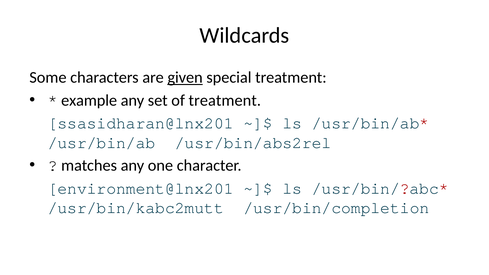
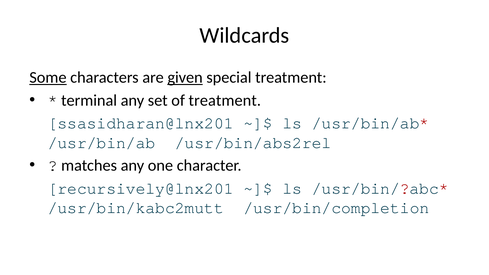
Some underline: none -> present
example: example -> terminal
environment@lnx201: environment@lnx201 -> recursively@lnx201
